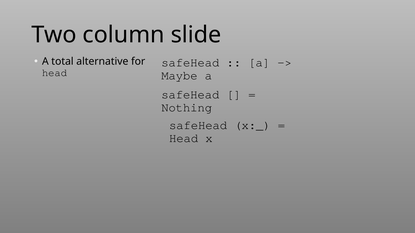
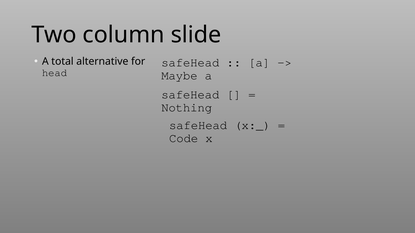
Head at (184, 138): Head -> Code
